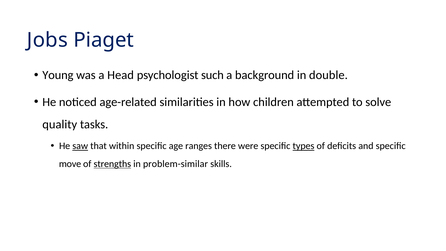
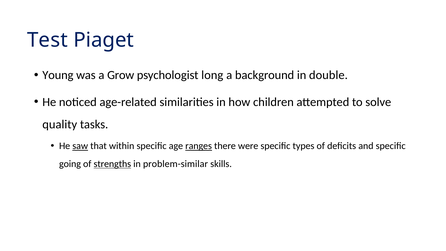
Jobs: Jobs -> Test
Head: Head -> Grow
such: such -> long
ranges underline: none -> present
types underline: present -> none
move: move -> going
